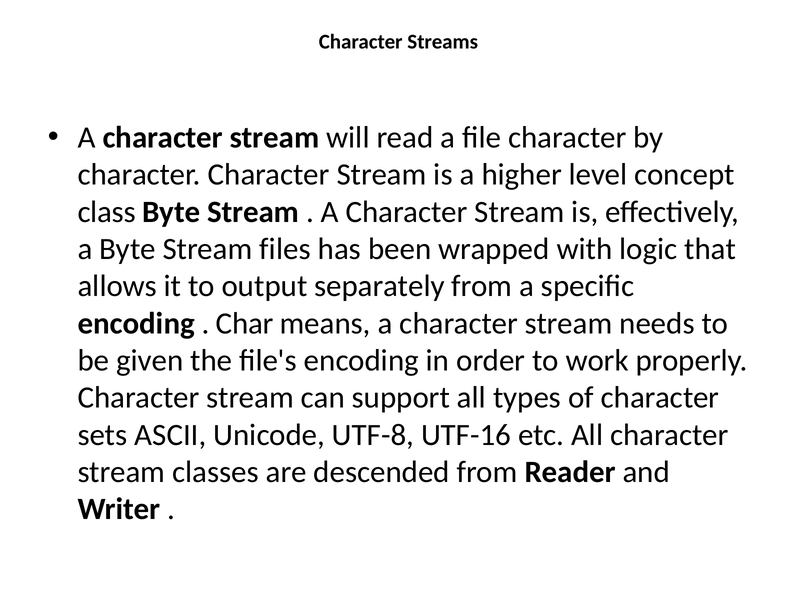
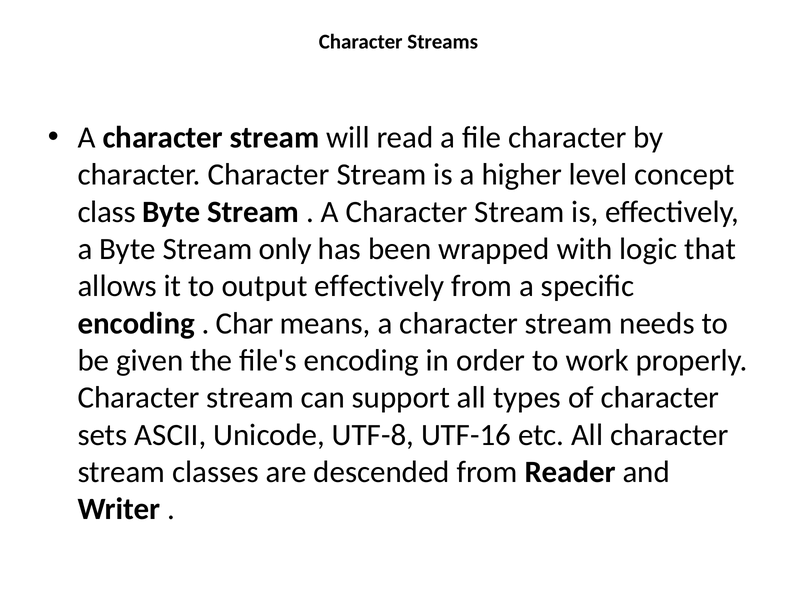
files: files -> only
output separately: separately -> effectively
